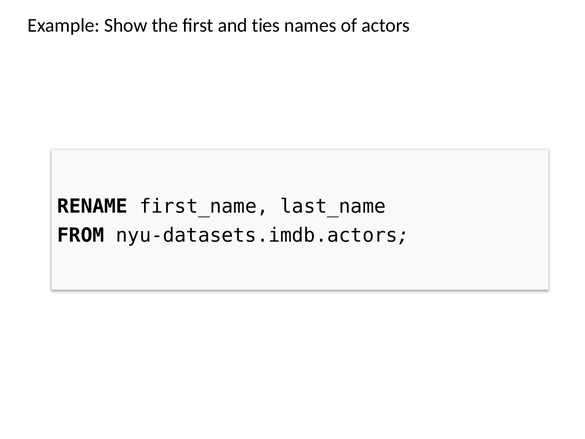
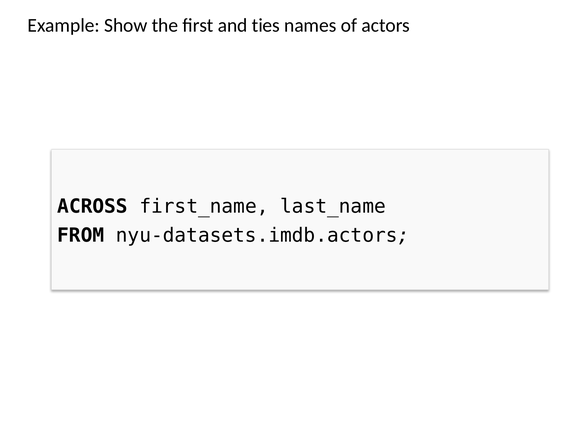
RENAME: RENAME -> ACROSS
